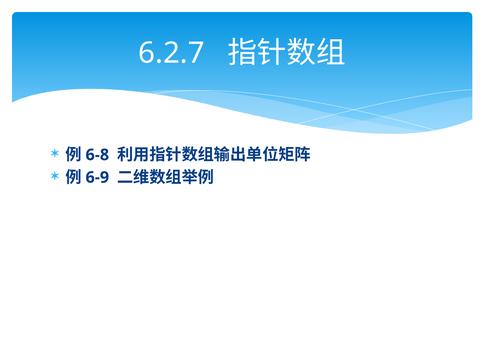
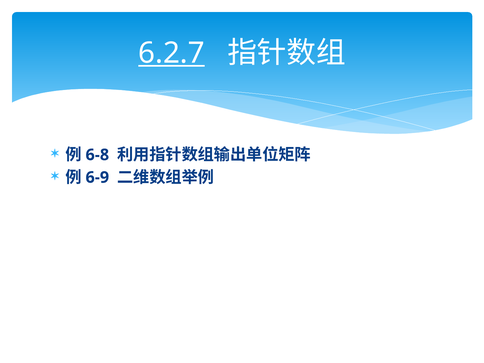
6.2.7 underline: none -> present
